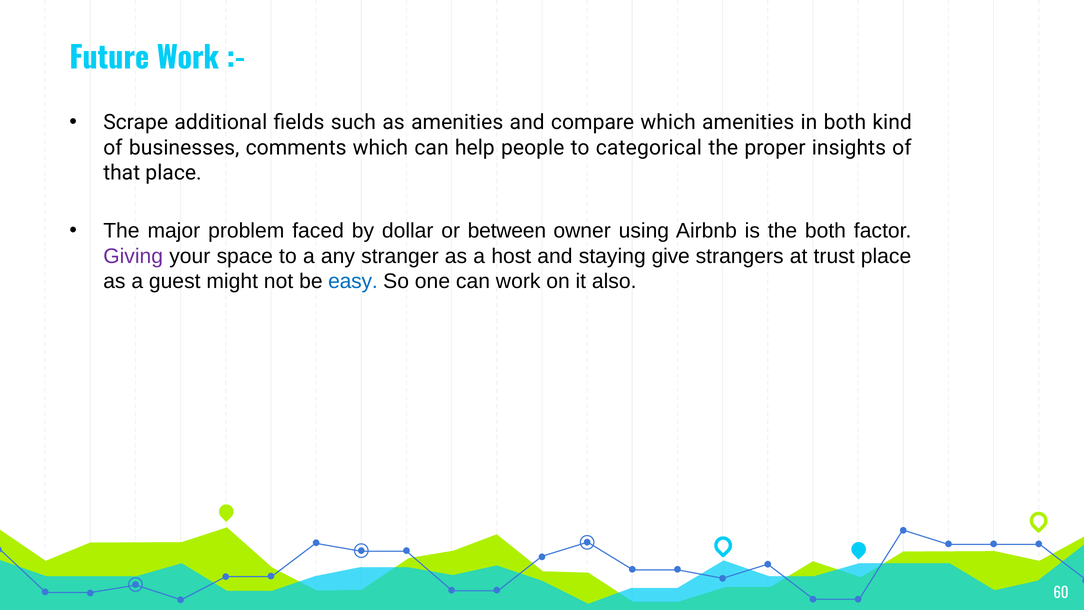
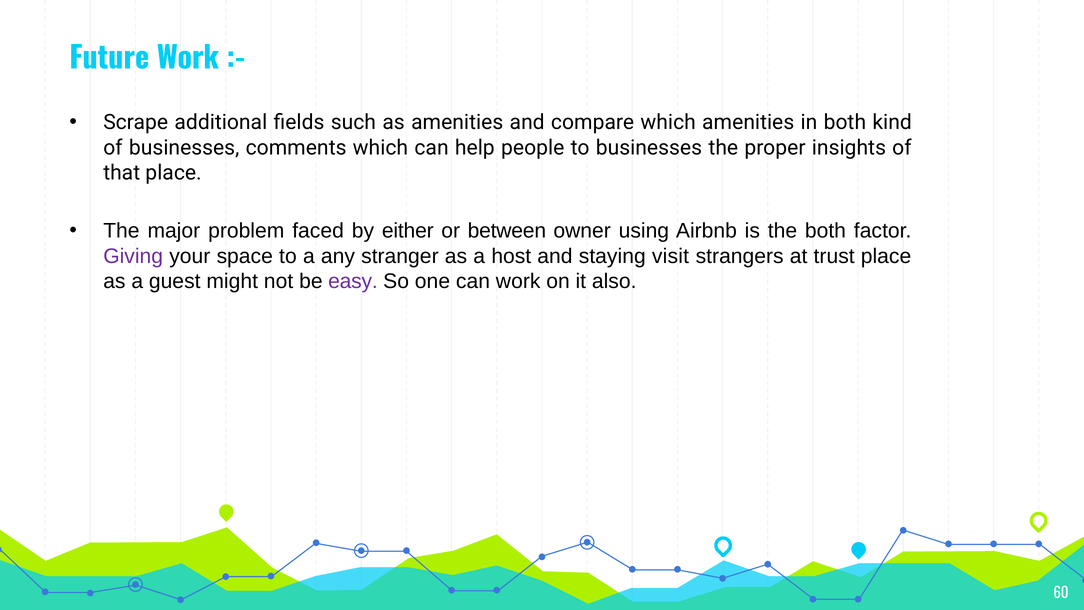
to categorical: categorical -> businesses
dollar: dollar -> either
give: give -> visit
easy colour: blue -> purple
